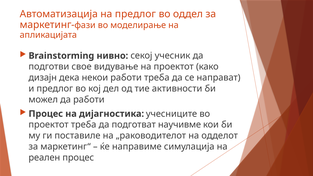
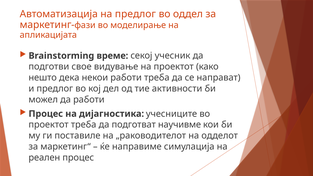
нивно: нивно -> време
дизајн: дизајн -> нешто
